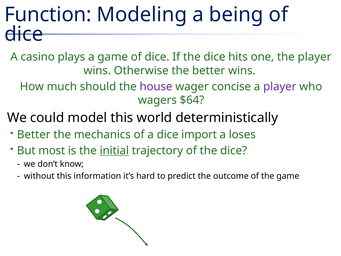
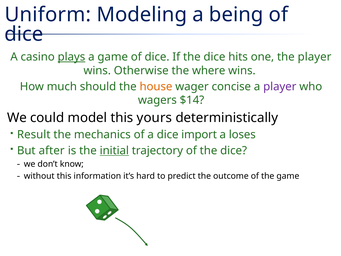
Function: Function -> Uniform
plays underline: none -> present
the better: better -> where
house colour: purple -> orange
$64: $64 -> $14
world: world -> yours
Better at (34, 135): Better -> Result
most: most -> after
